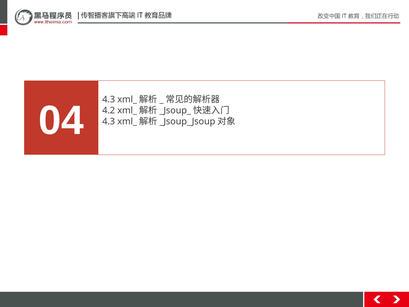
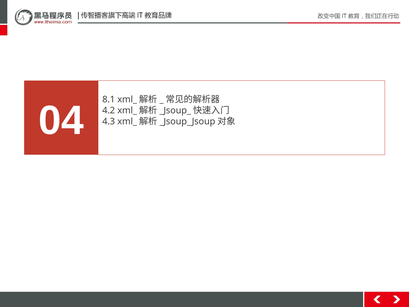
4.3 at (109, 99): 4.3 -> 8.1
